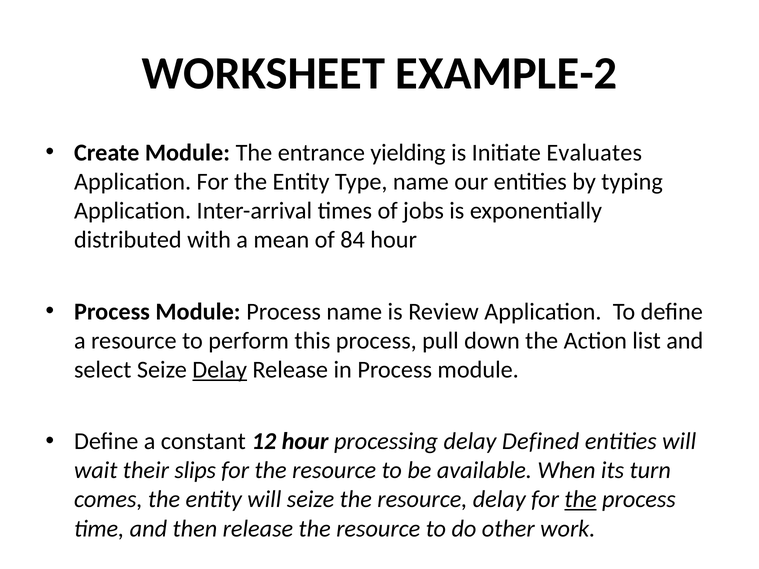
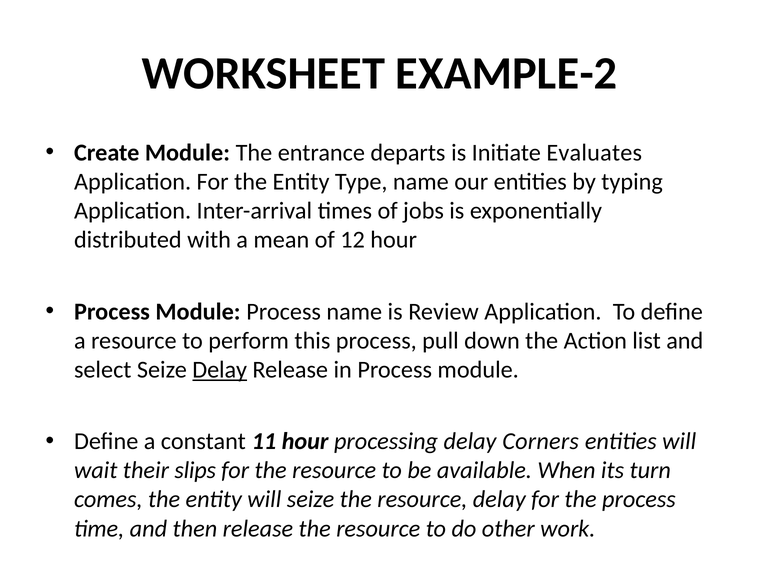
yielding: yielding -> departs
84: 84 -> 12
12: 12 -> 11
Defined: Defined -> Corners
the at (581, 500) underline: present -> none
